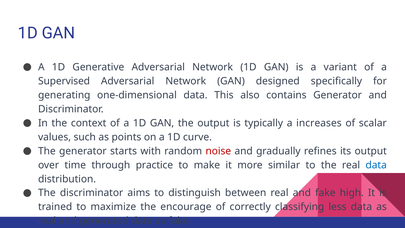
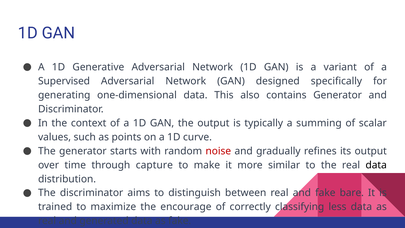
increases: increases -> summing
practice: practice -> capture
data at (376, 165) colour: blue -> black
high: high -> bare
